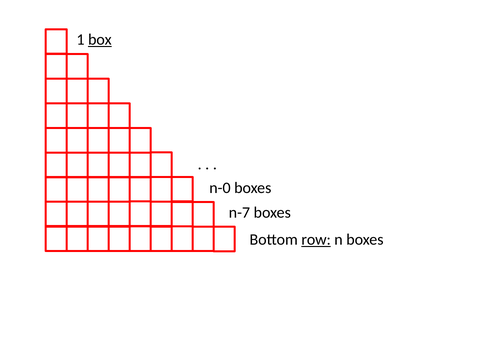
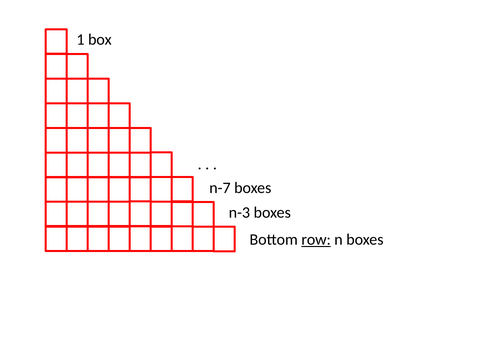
box underline: present -> none
n-0: n-0 -> n-7
n-7: n-7 -> n-3
